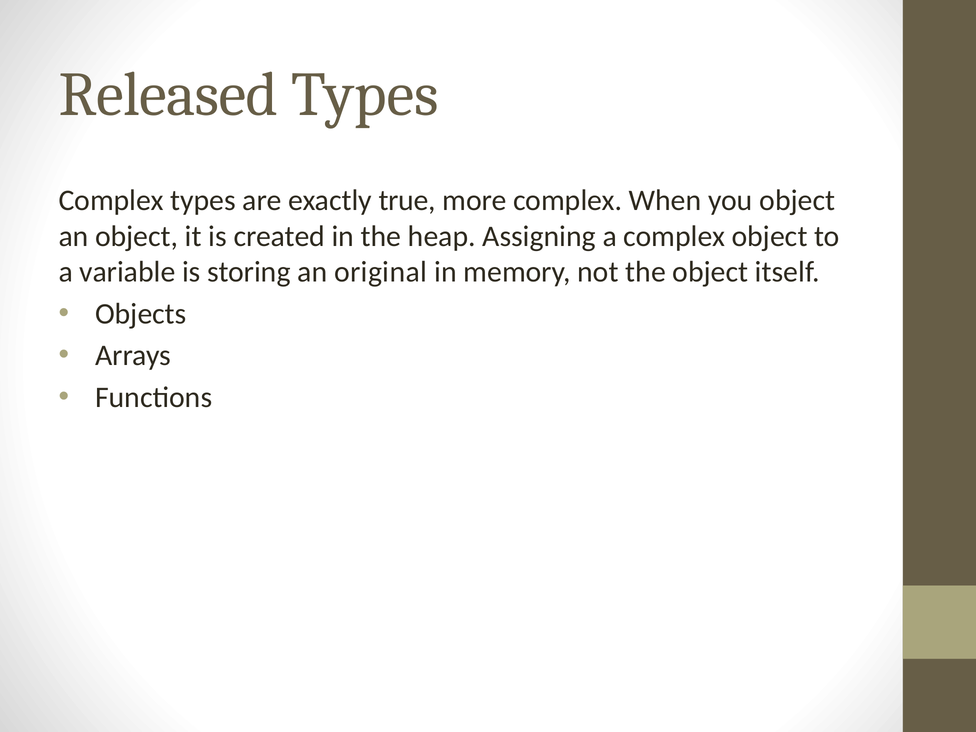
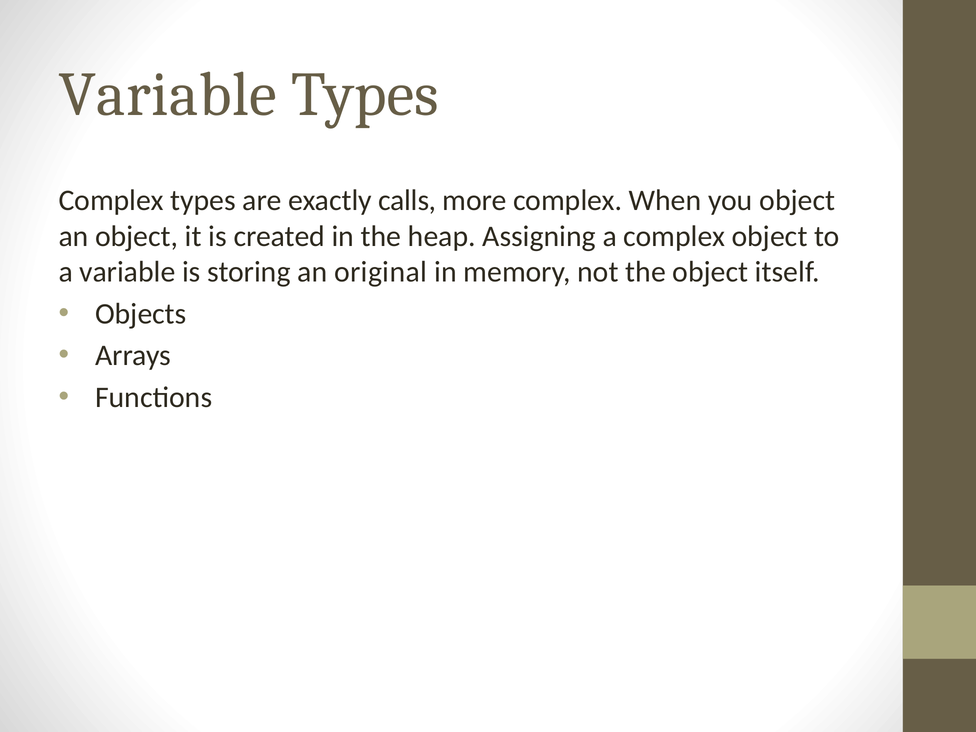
Released at (168, 95): Released -> Variable
true: true -> calls
